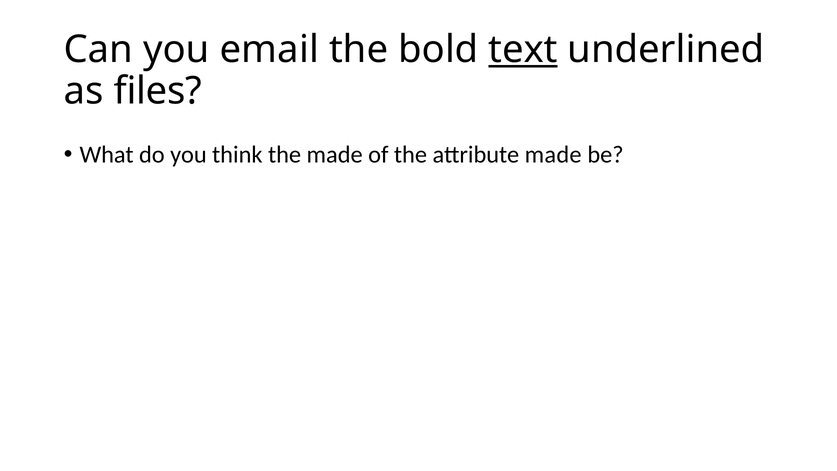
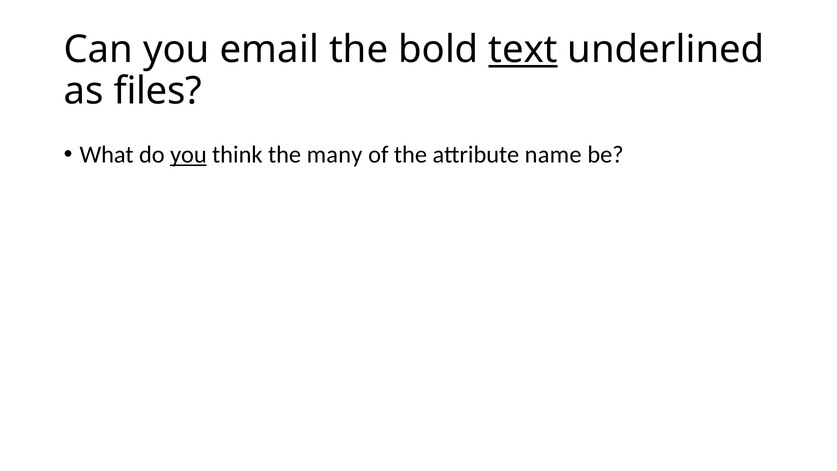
you at (188, 154) underline: none -> present
the made: made -> many
attribute made: made -> name
